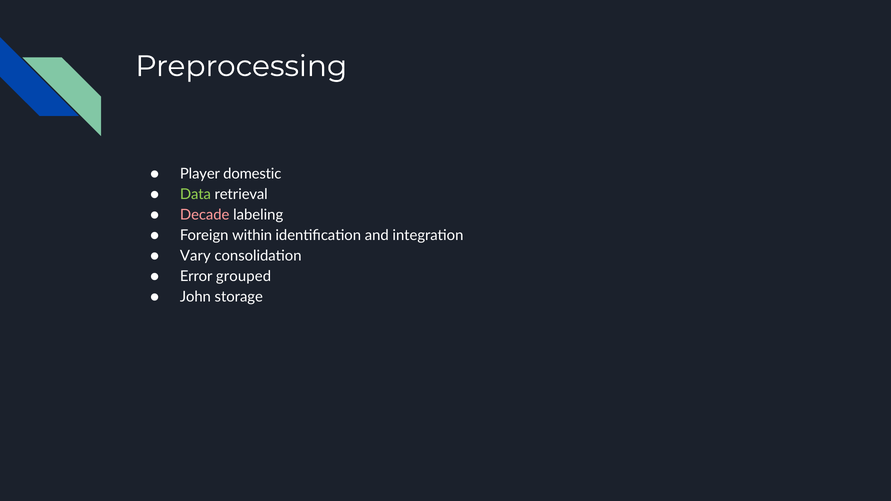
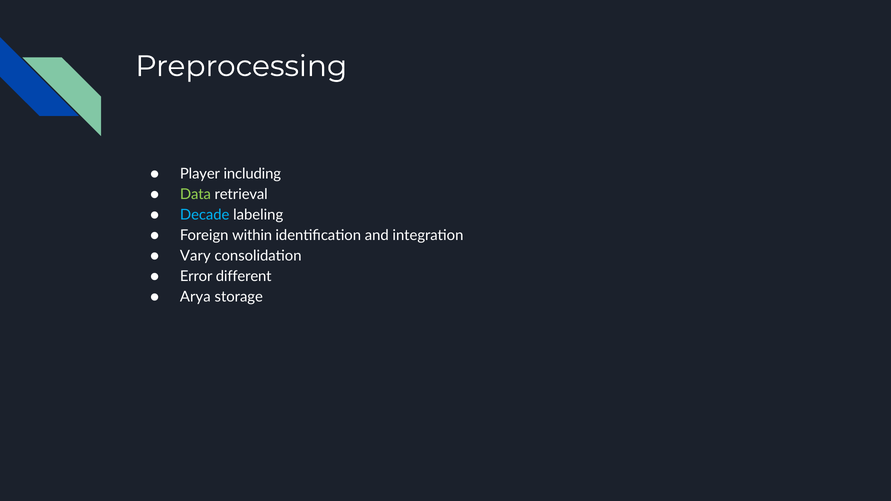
domestic: domestic -> including
Decade colour: pink -> light blue
grouped: grouped -> different
John: John -> Arya
